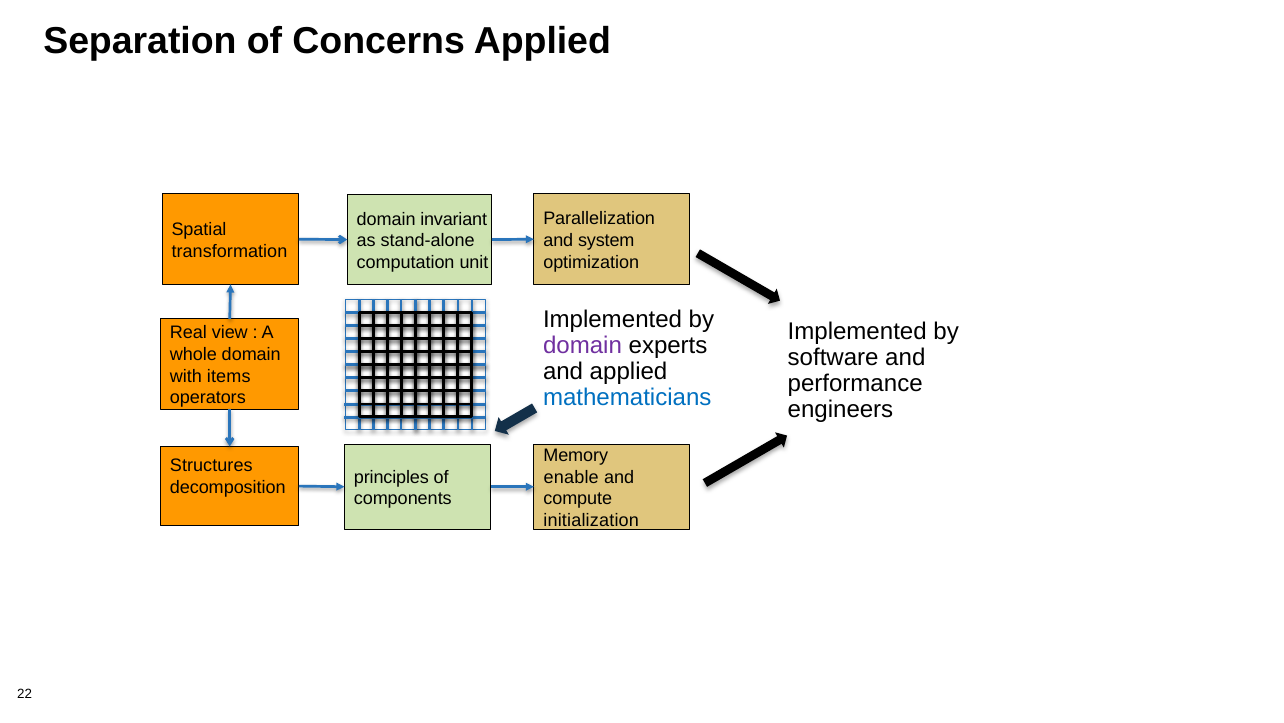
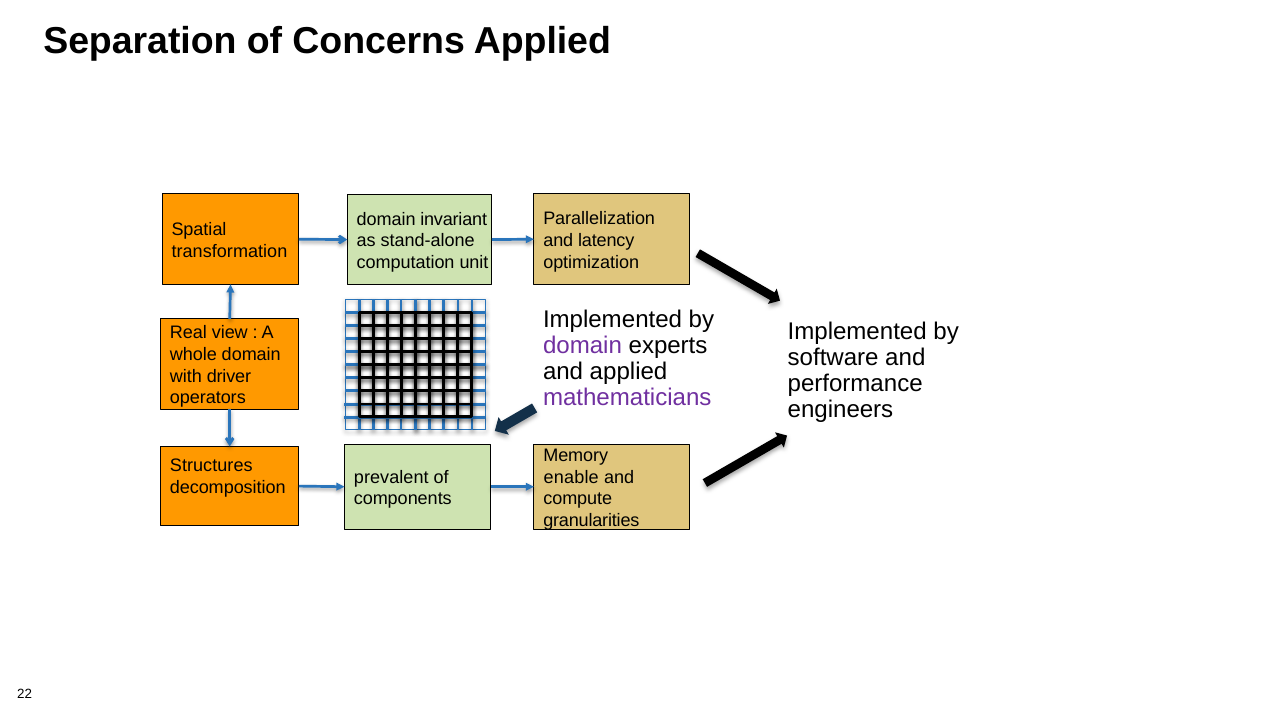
system: system -> latency
items: items -> driver
mathematicians colour: blue -> purple
principles: principles -> prevalent
initialization: initialization -> granularities
